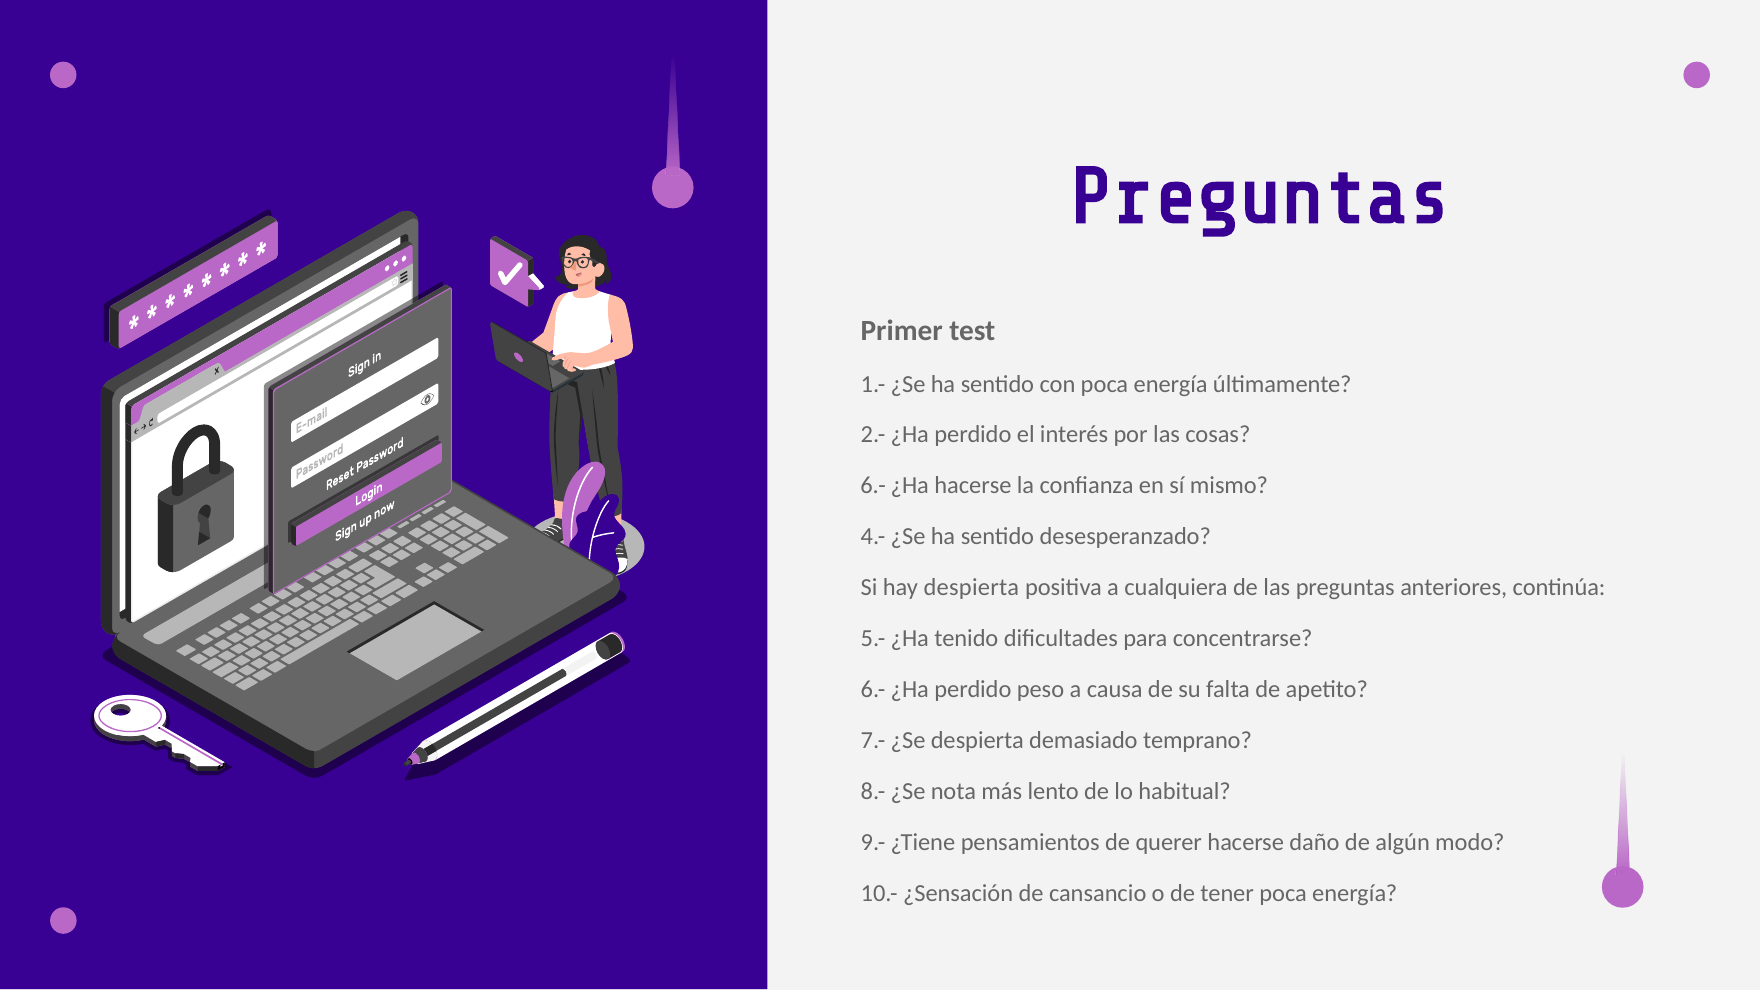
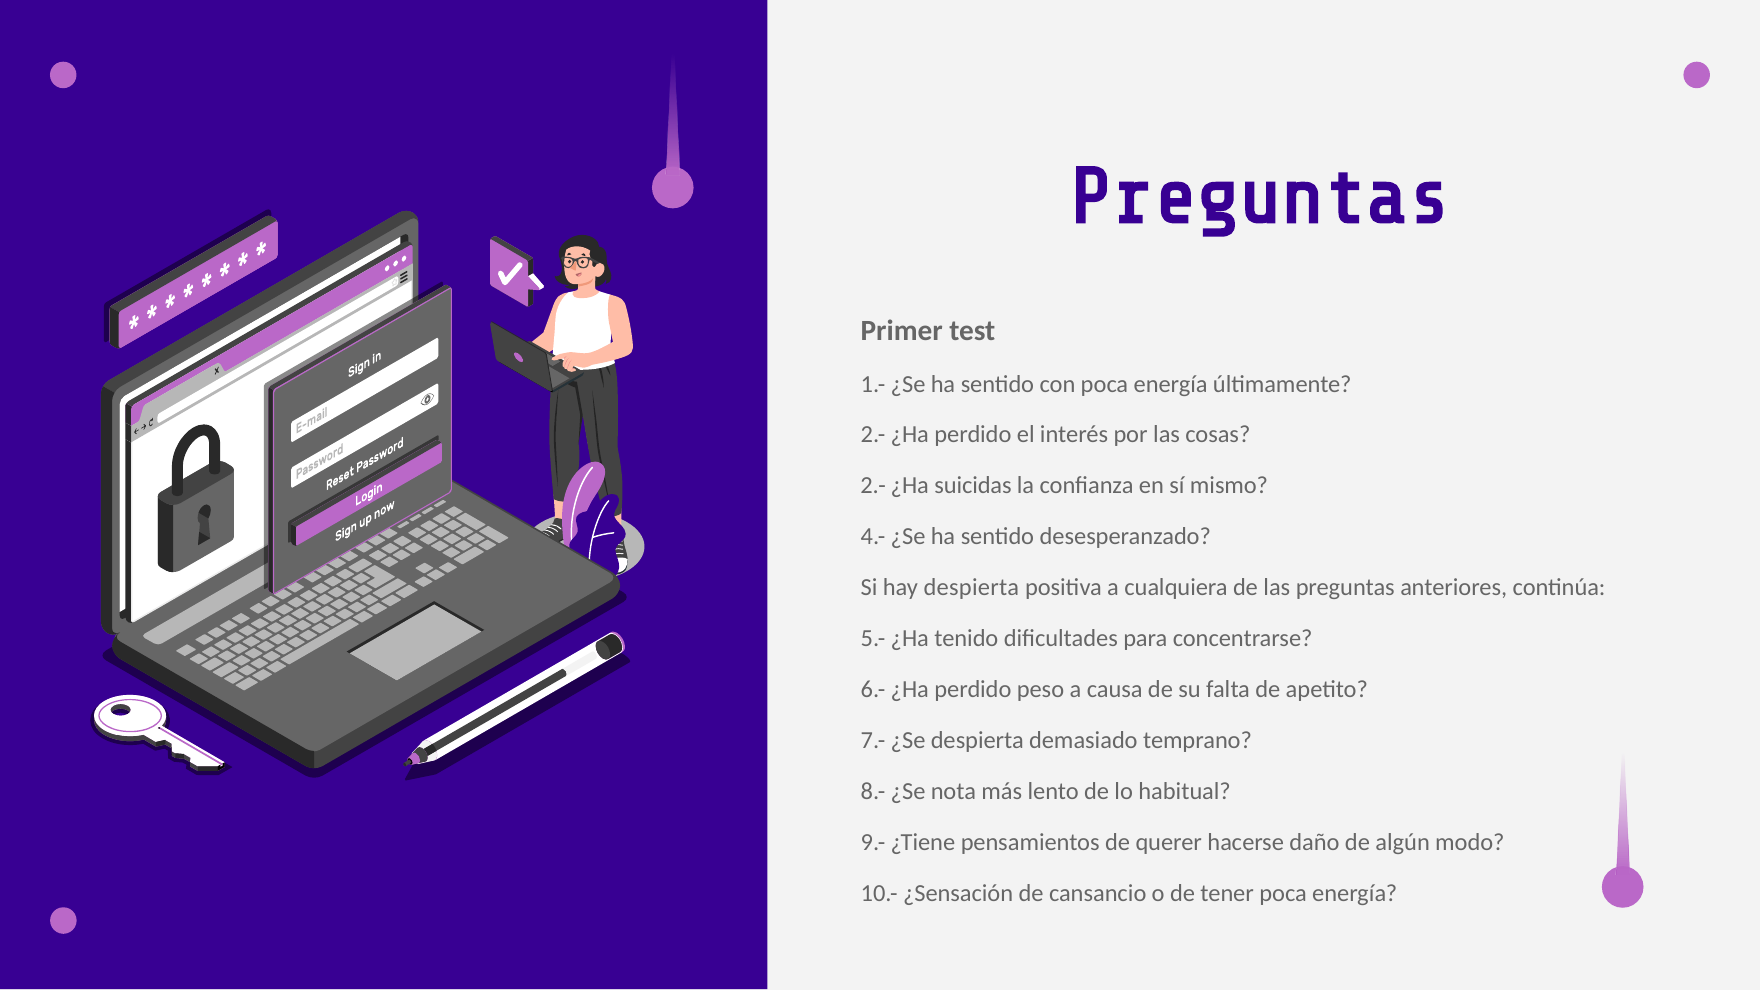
6.- at (873, 486): 6.- -> 2.-
¿Ha hacerse: hacerse -> suicidas
